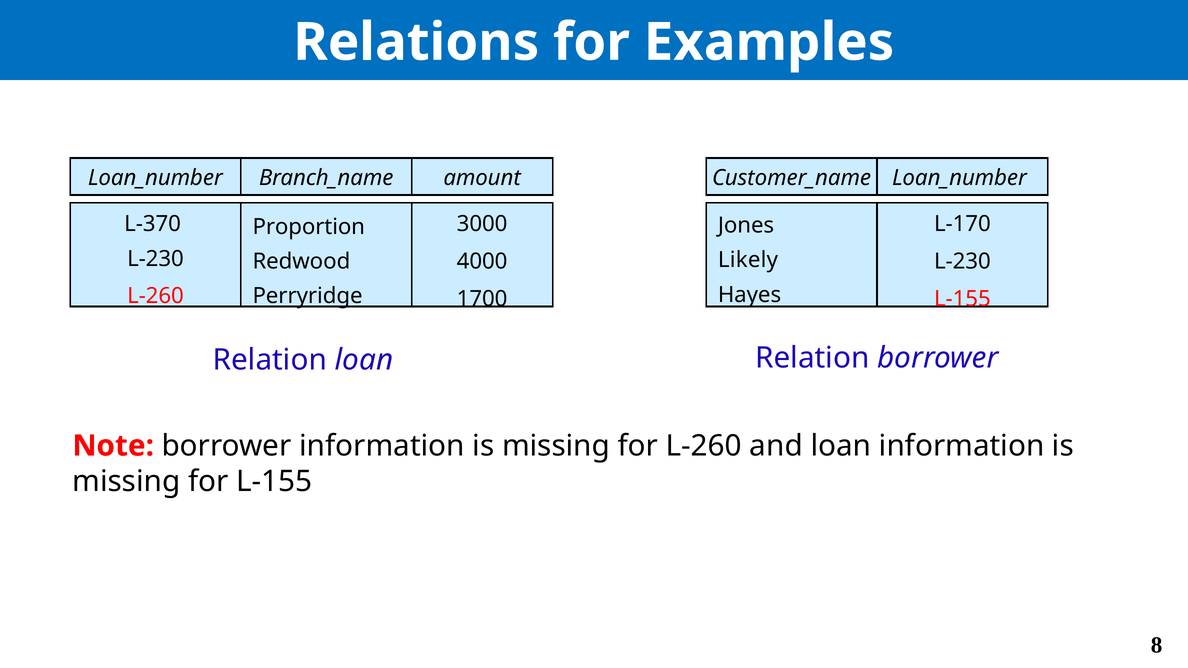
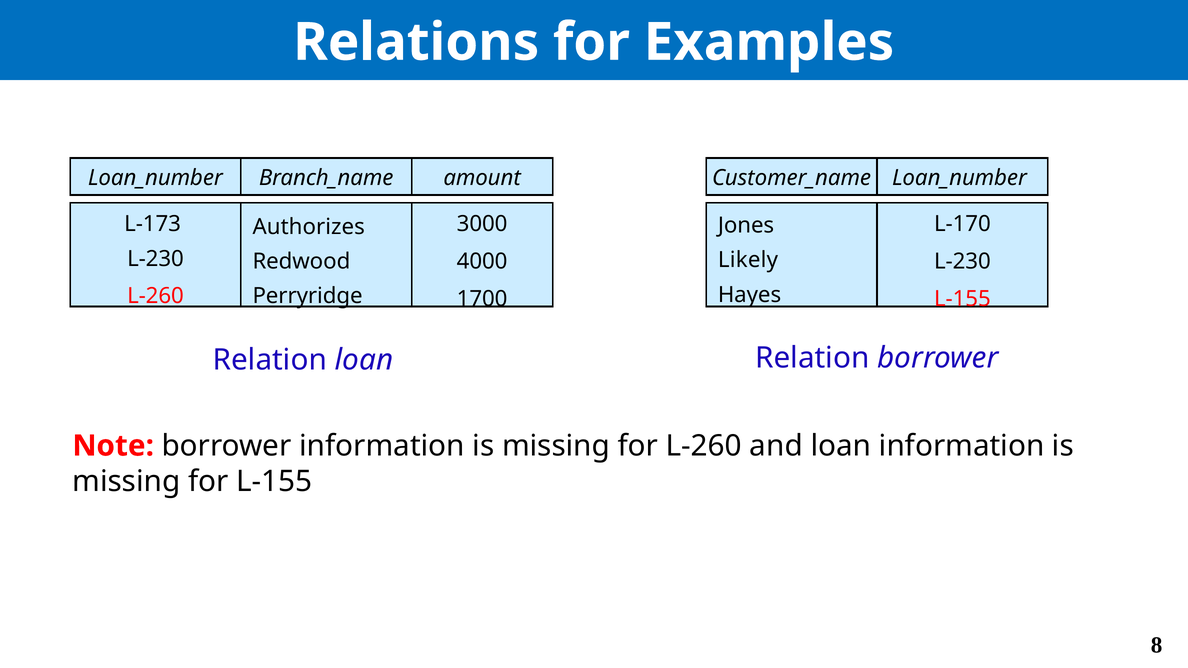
L-370: L-370 -> L-173
Proportion: Proportion -> Authorizes
